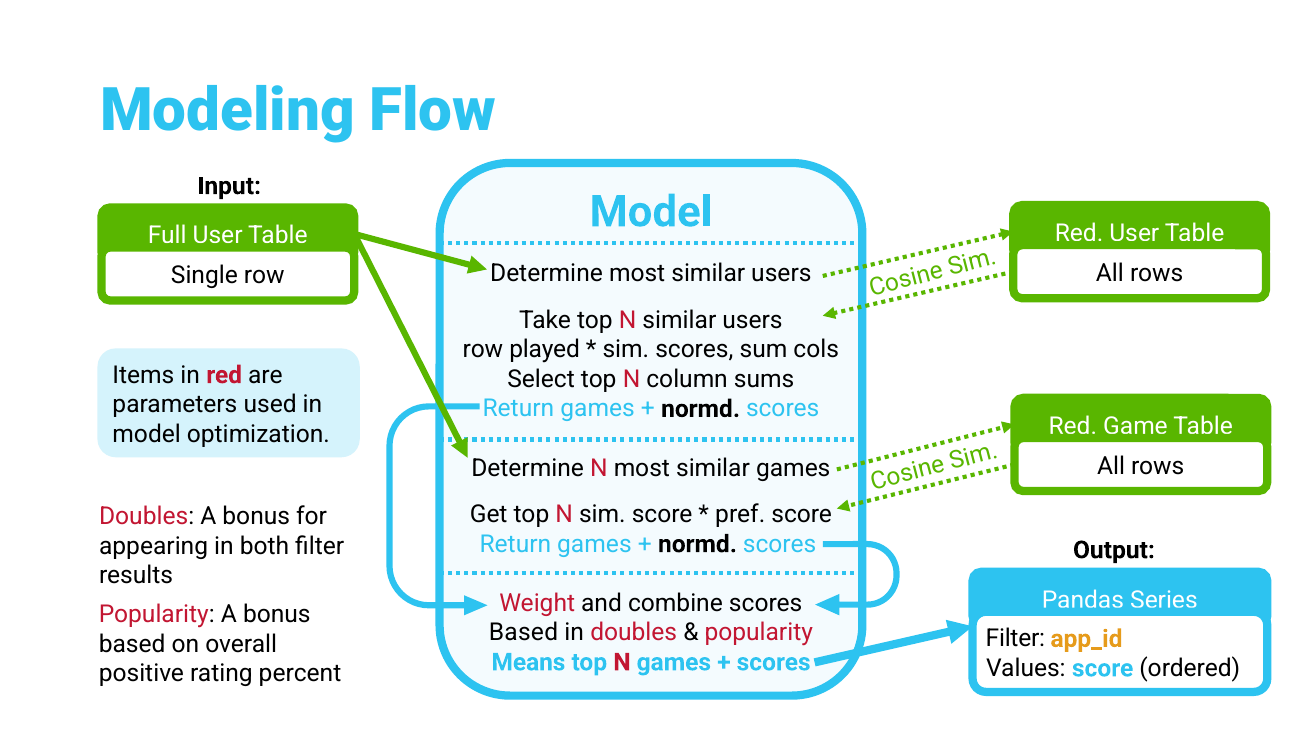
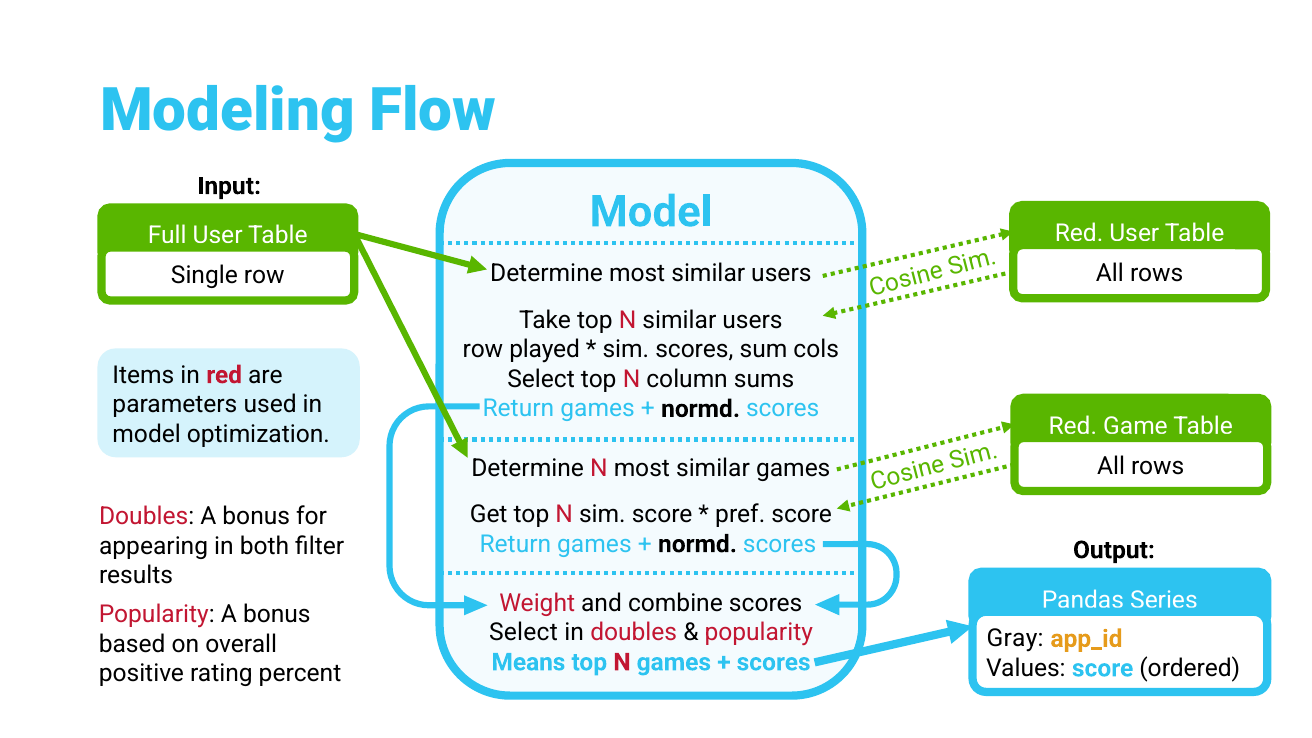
Based at (524, 633): Based -> Select
Filter at (1015, 639): Filter -> Gray
